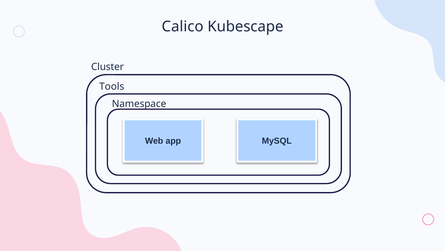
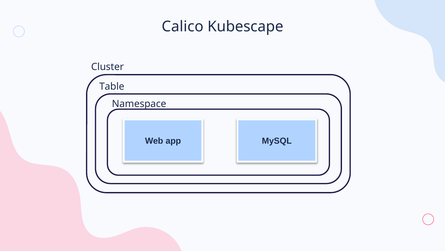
Tools: Tools -> Table
